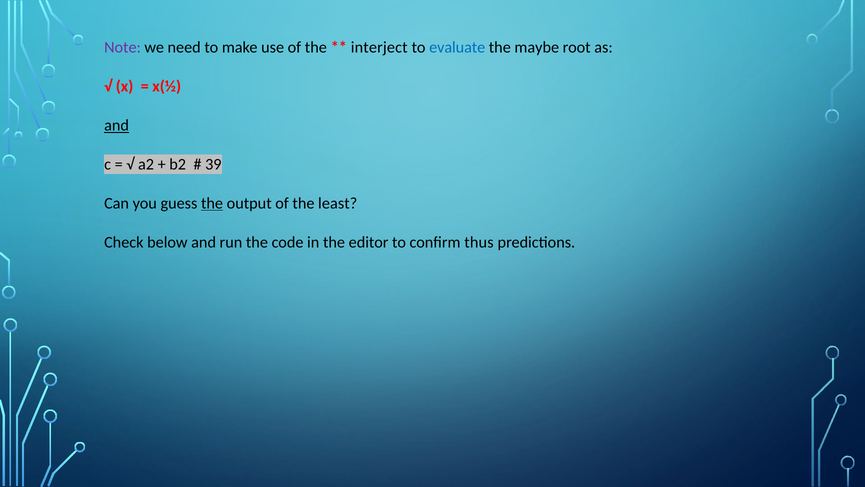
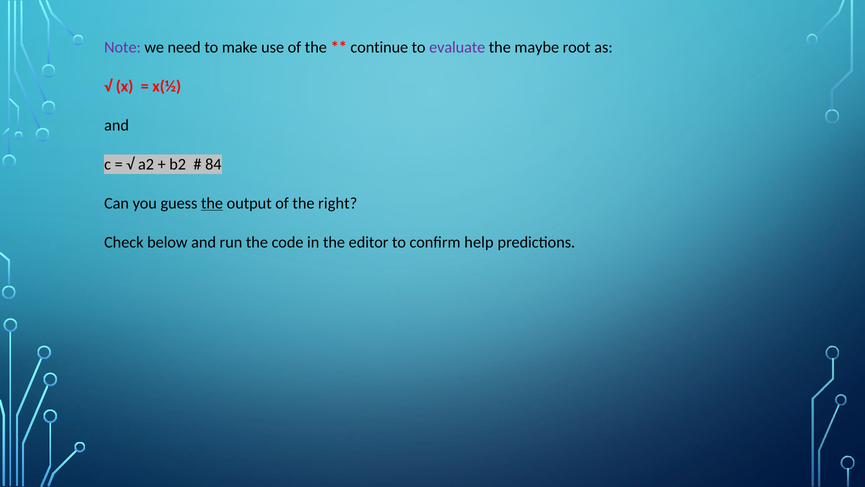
interject: interject -> continue
evaluate colour: blue -> purple
and at (117, 125) underline: present -> none
39: 39 -> 84
least: least -> right
thus: thus -> help
